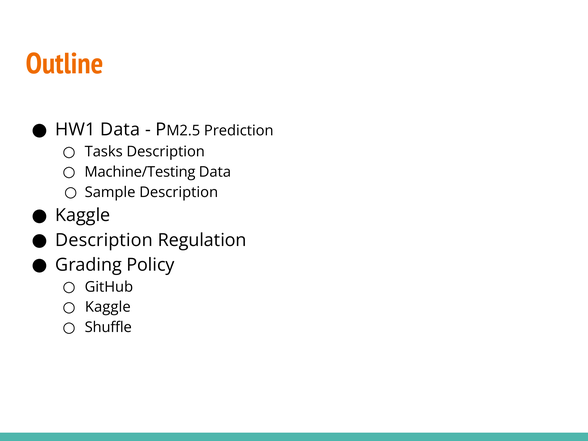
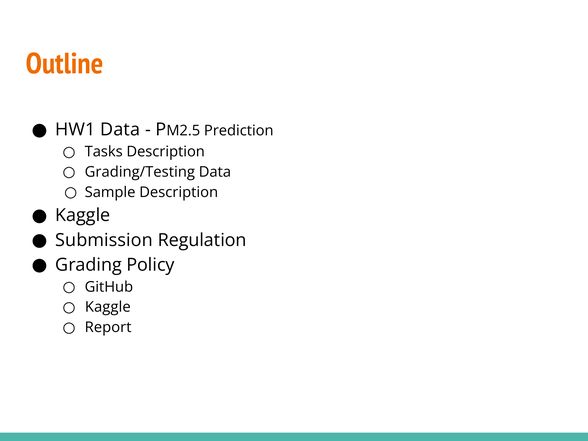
Machine/Testing: Machine/Testing -> Grading/Testing
Description at (104, 240): Description -> Submission
Shuffle: Shuffle -> Report
